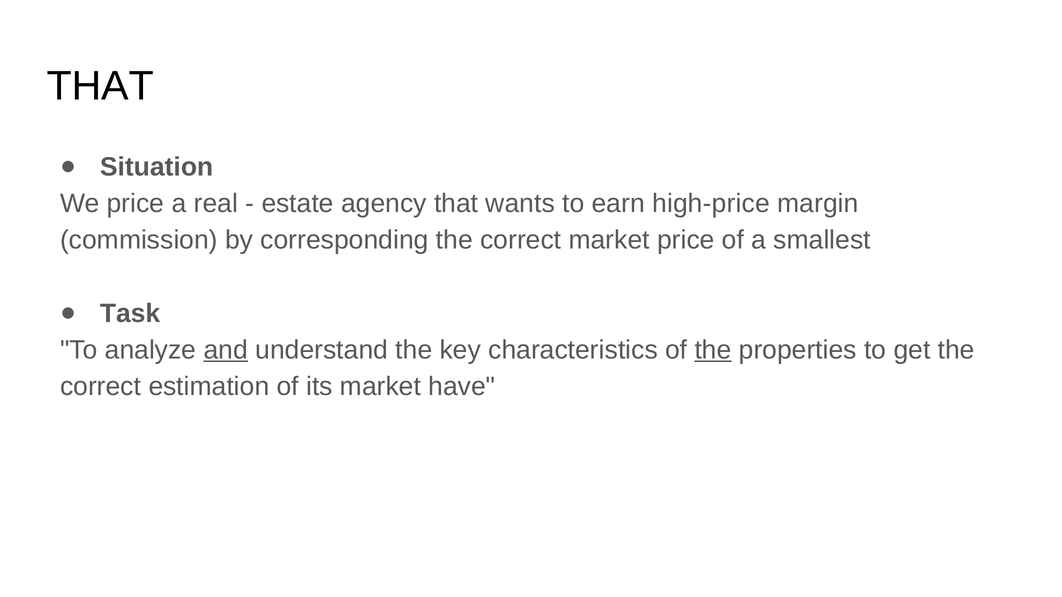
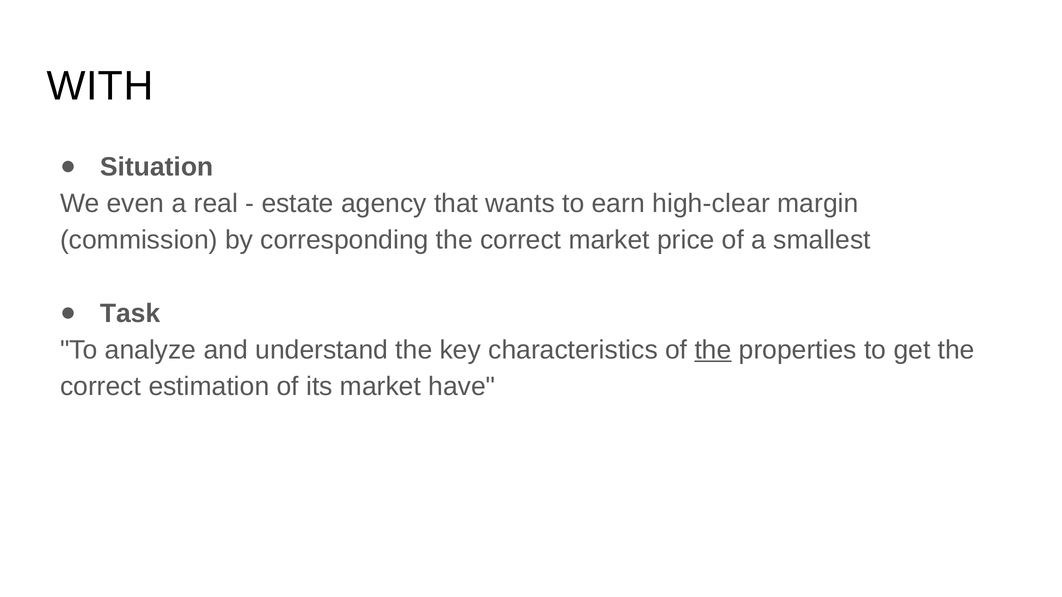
THAT at (100, 86): THAT -> WITH
We price: price -> even
high-price: high-price -> high-clear
and underline: present -> none
